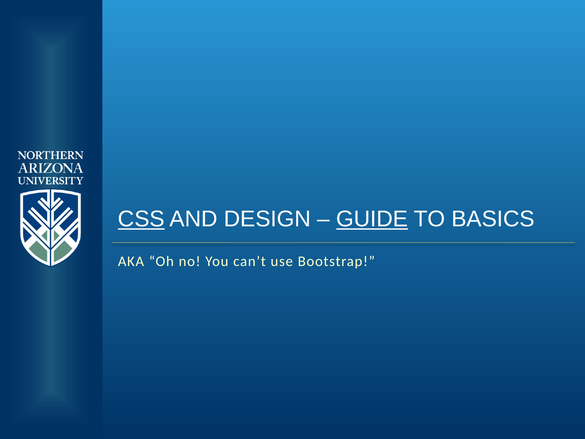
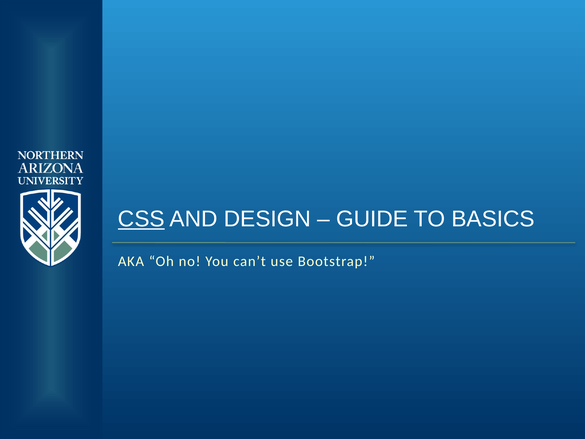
GUIDE underline: present -> none
